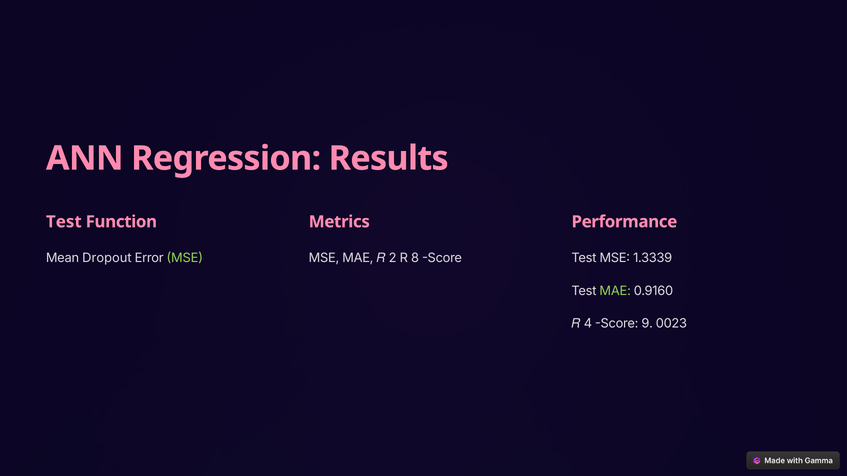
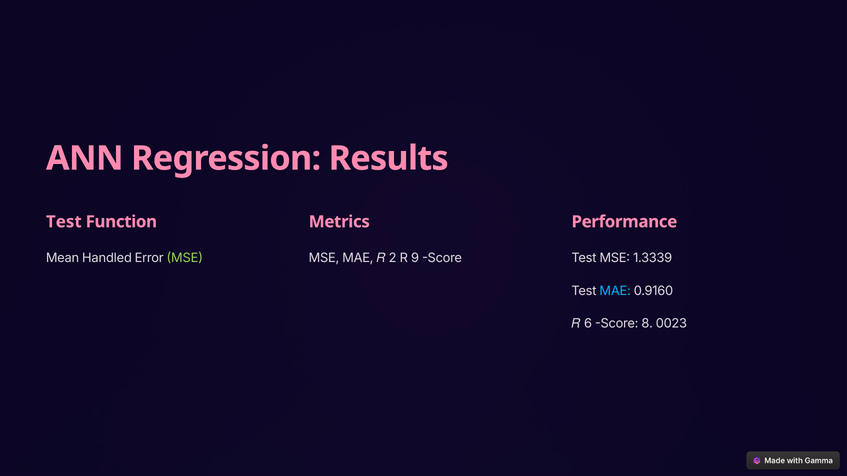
Dropout: Dropout -> Handled
8: 8 -> 9
MAE at (615, 291) colour: light green -> light blue
4: 4 -> 6
9: 9 -> 8
